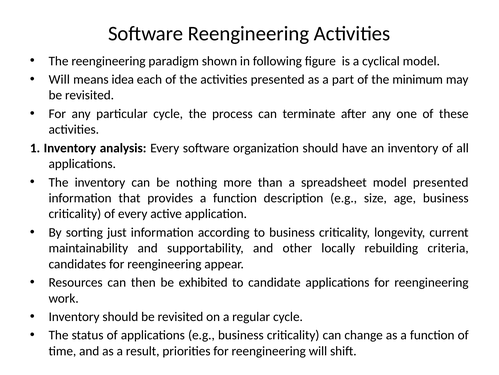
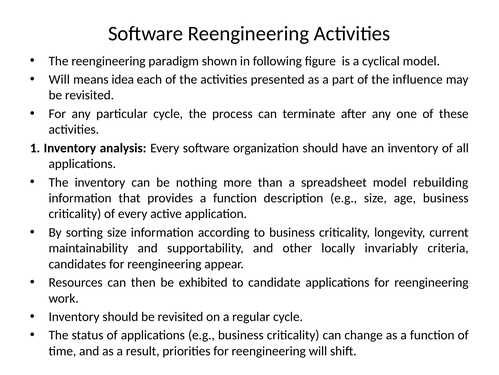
minimum: minimum -> influence
model presented: presented -> rebuilding
sorting just: just -> size
rebuilding: rebuilding -> invariably
